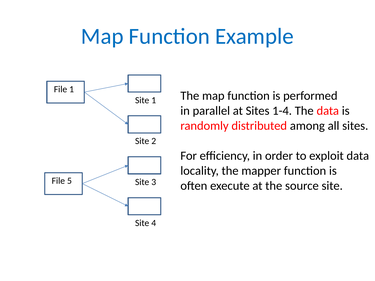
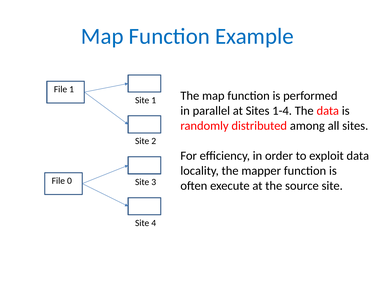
5: 5 -> 0
